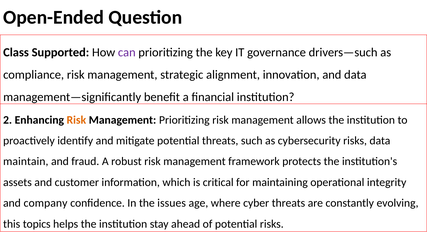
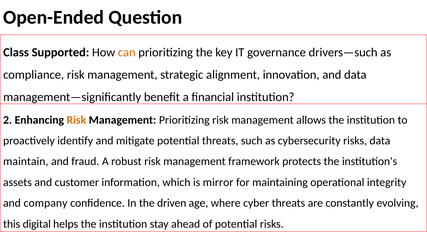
can colour: purple -> orange
critical: critical -> mirror
issues: issues -> driven
topics: topics -> digital
